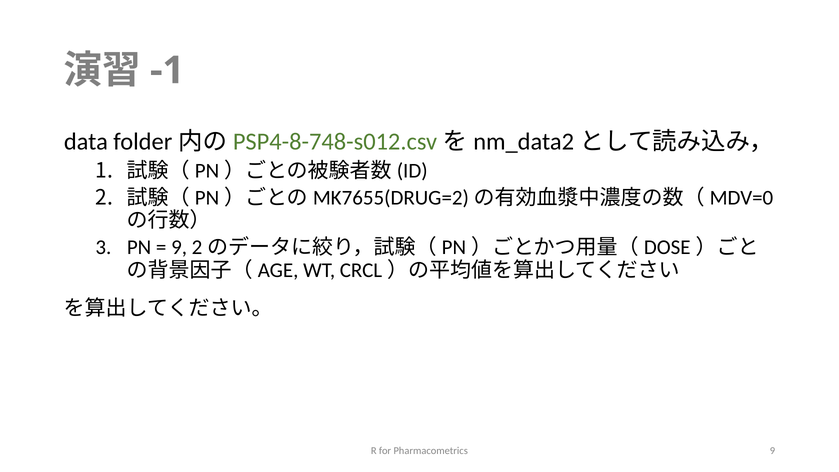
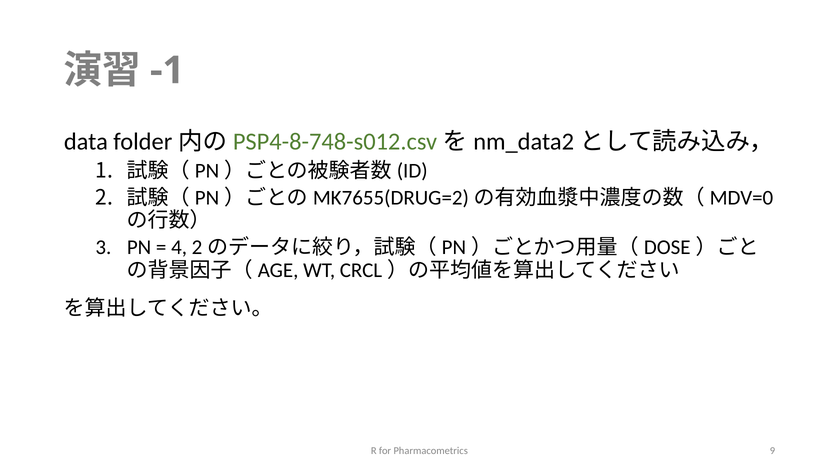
9 at (179, 247): 9 -> 4
